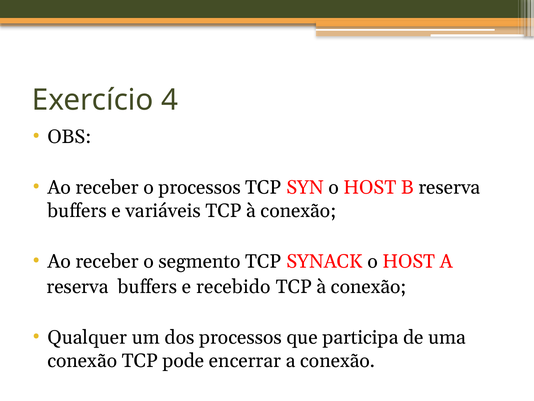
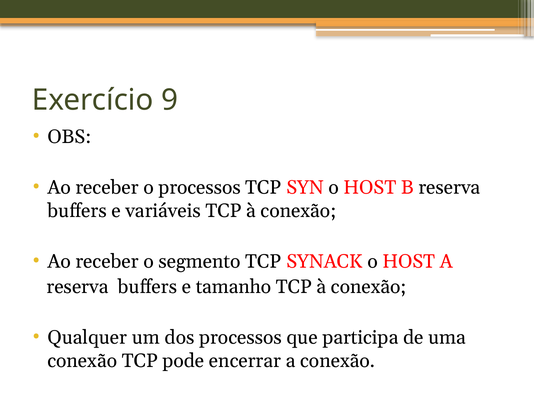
4: 4 -> 9
recebido: recebido -> tamanho
